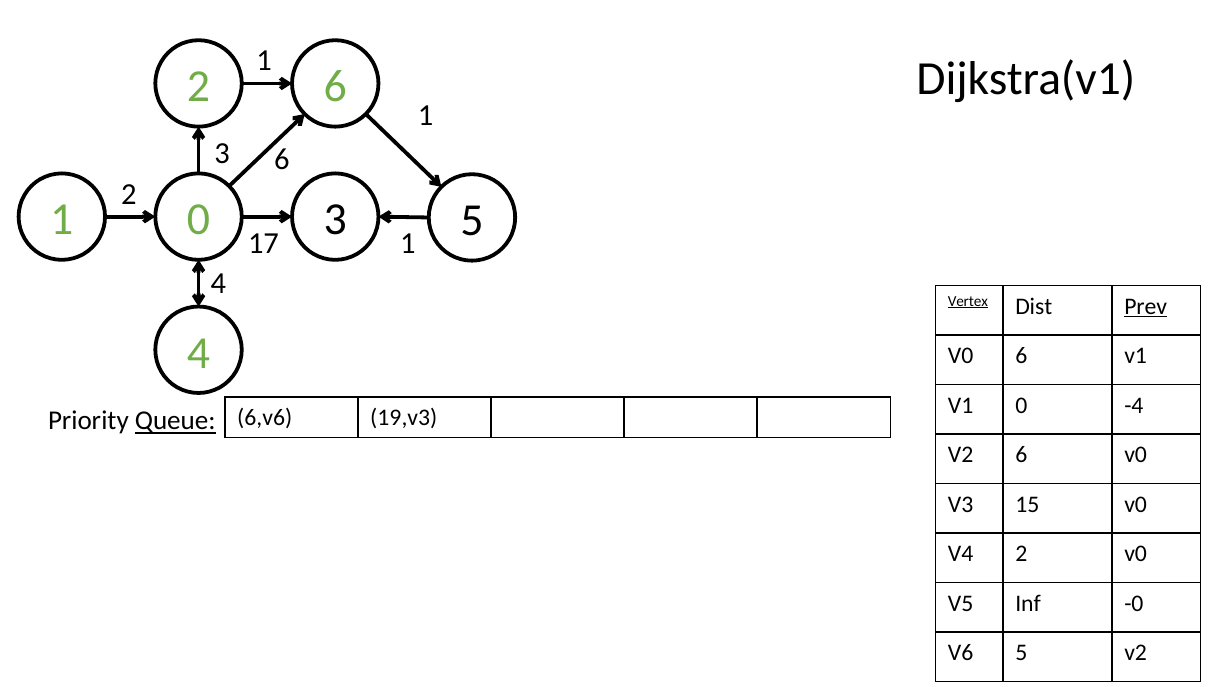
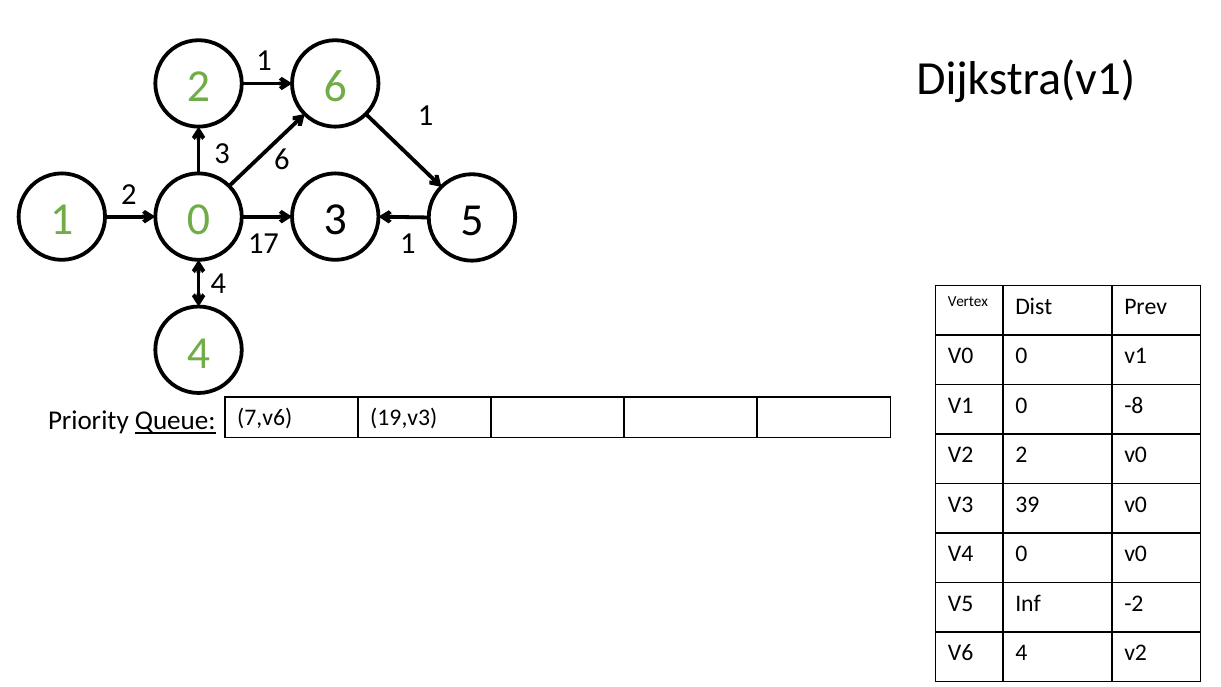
Vertex underline: present -> none
Prev underline: present -> none
V0 6: 6 -> 0
-4: -4 -> -8
6,v6: 6,v6 -> 7,v6
V2 6: 6 -> 2
15: 15 -> 39
V4 2: 2 -> 0
-0: -0 -> -2
V6 5: 5 -> 4
